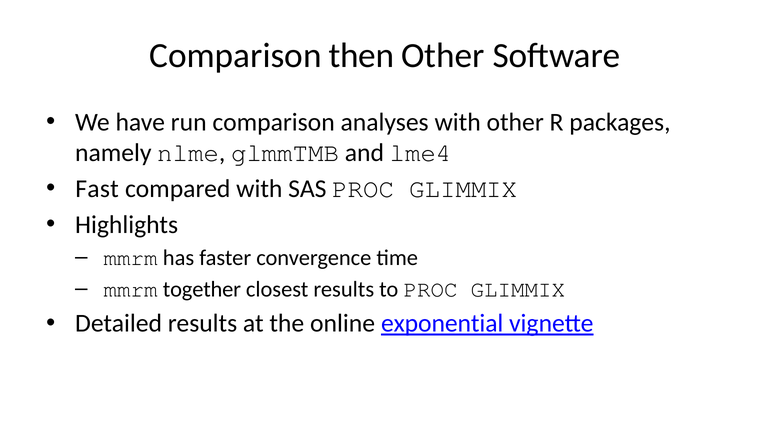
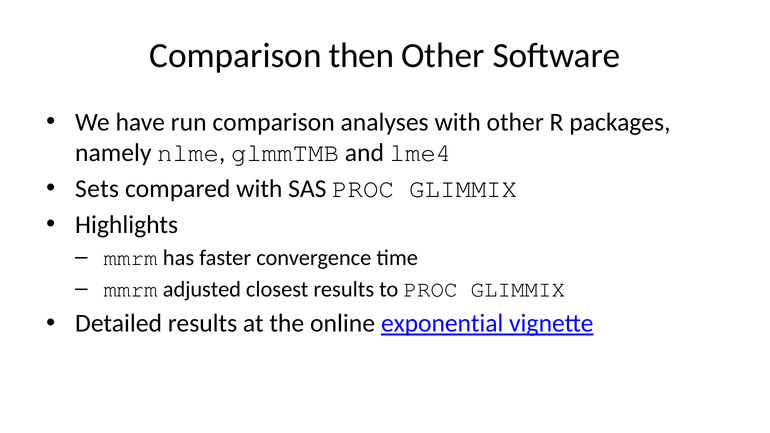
Fast: Fast -> Sets
together: together -> adjusted
